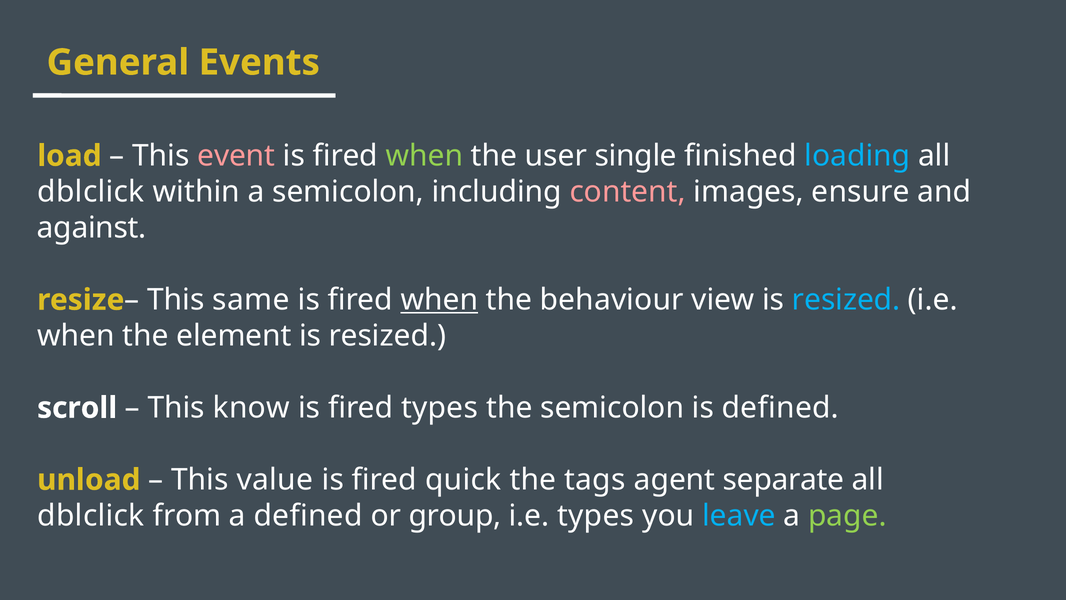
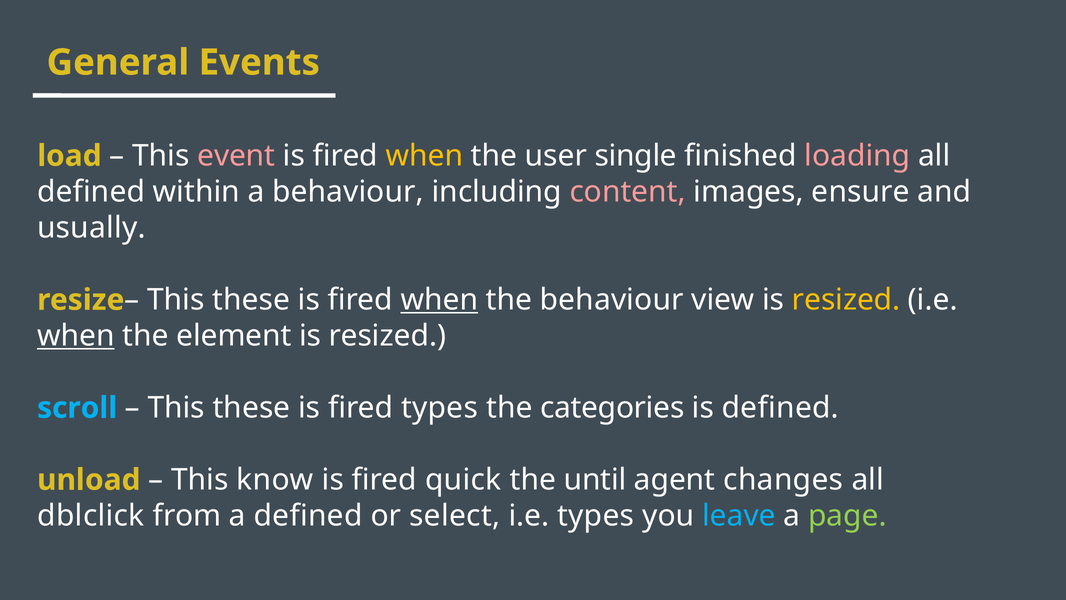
when at (424, 156) colour: light green -> yellow
loading colour: light blue -> pink
dblclick at (91, 192): dblclick -> defined
a semicolon: semicolon -> behaviour
against: against -> usually
same at (251, 300): same -> these
resized at (846, 300) colour: light blue -> yellow
when at (76, 336) underline: none -> present
scroll colour: white -> light blue
know at (251, 408): know -> these
the semicolon: semicolon -> categories
value: value -> know
tags: tags -> until
separate: separate -> changes
group: group -> select
